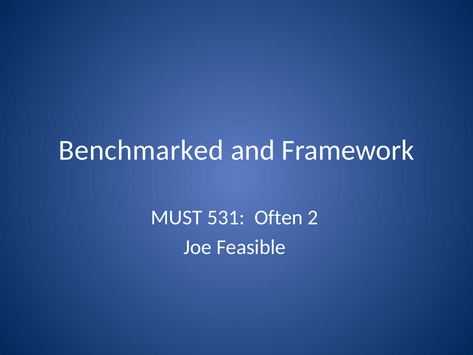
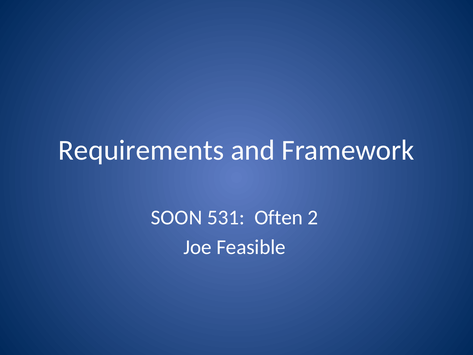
Benchmarked: Benchmarked -> Requirements
MUST: MUST -> SOON
